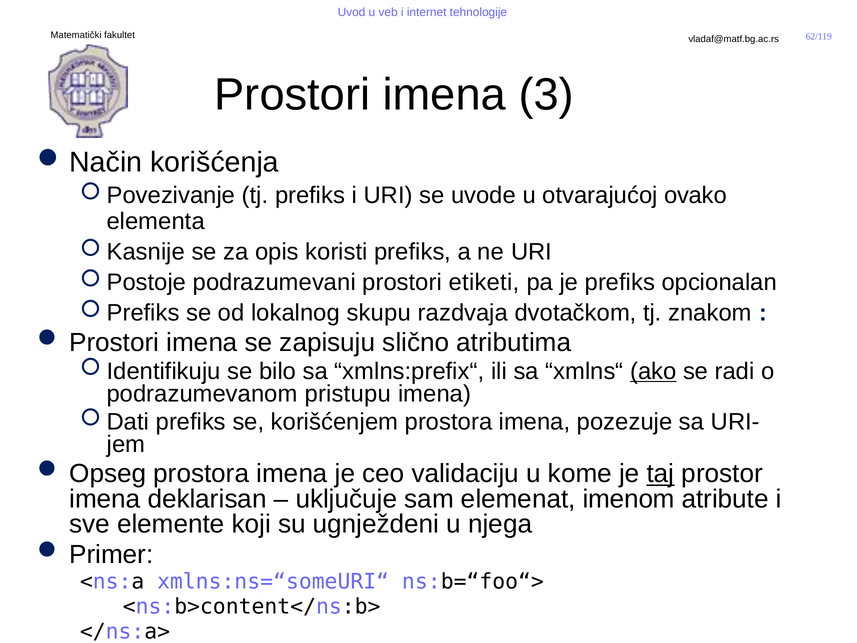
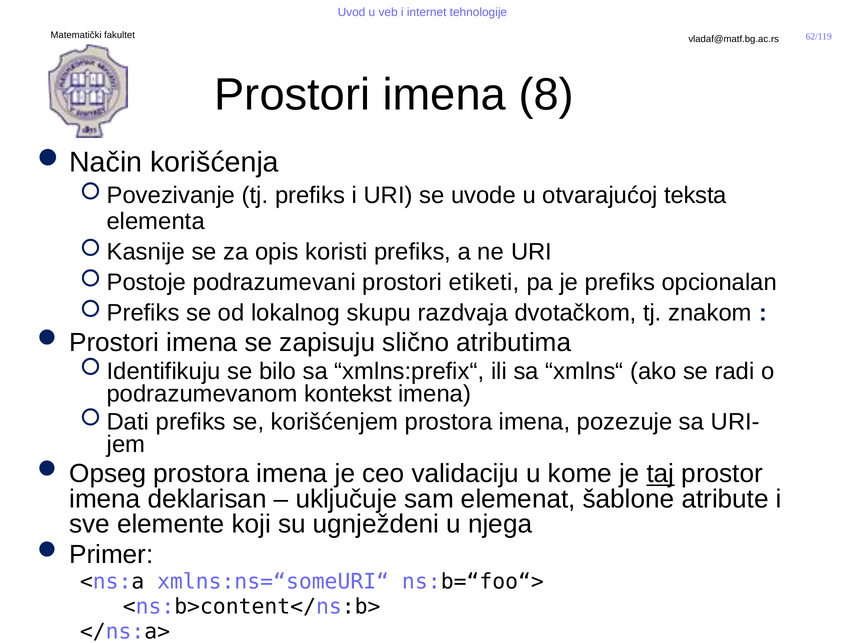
3: 3 -> 8
ovako: ovako -> teksta
ako underline: present -> none
pristupu: pristupu -> kontekst
imenom: imenom -> šablone
